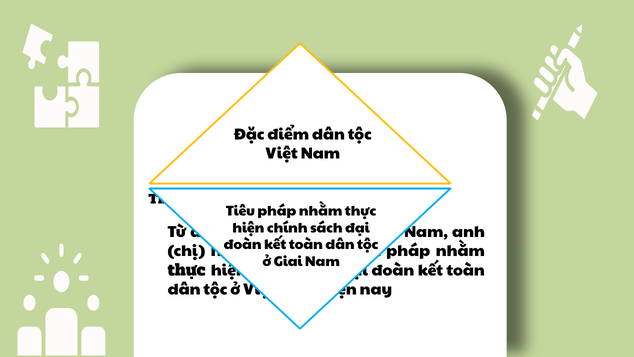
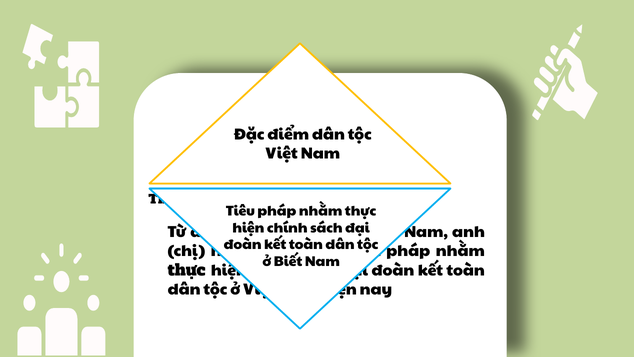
Giai: Giai -> Biết
